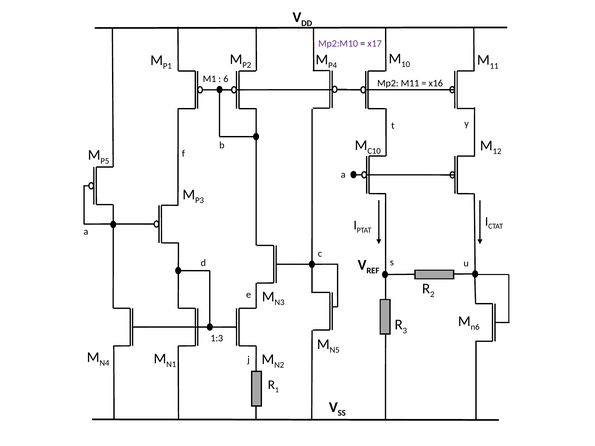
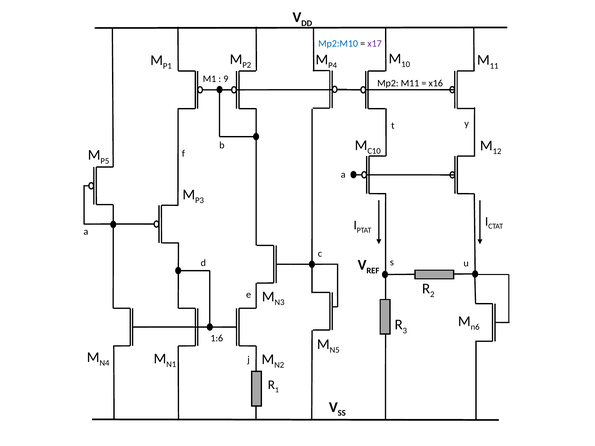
Mp2:M10 colour: purple -> blue
6: 6 -> 9
1:3: 1:3 -> 1:6
